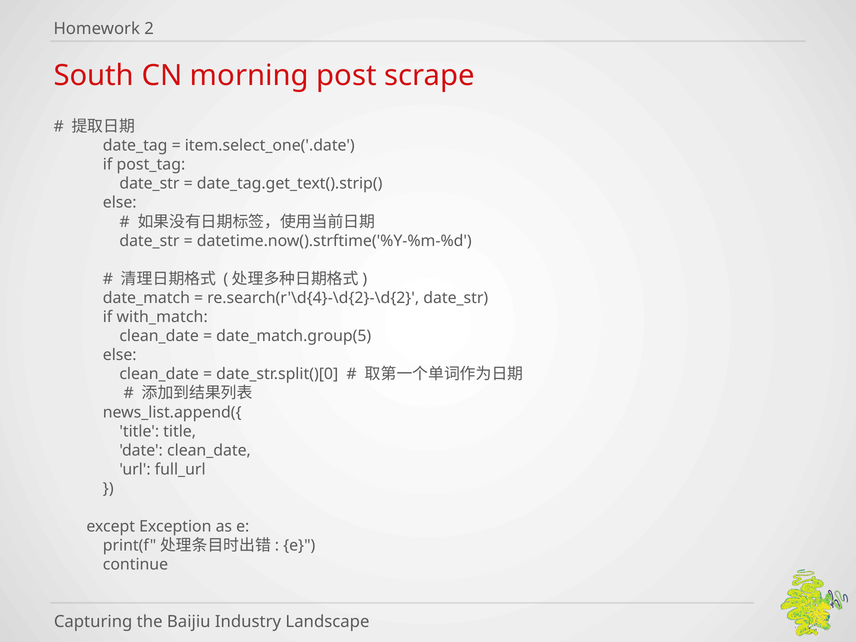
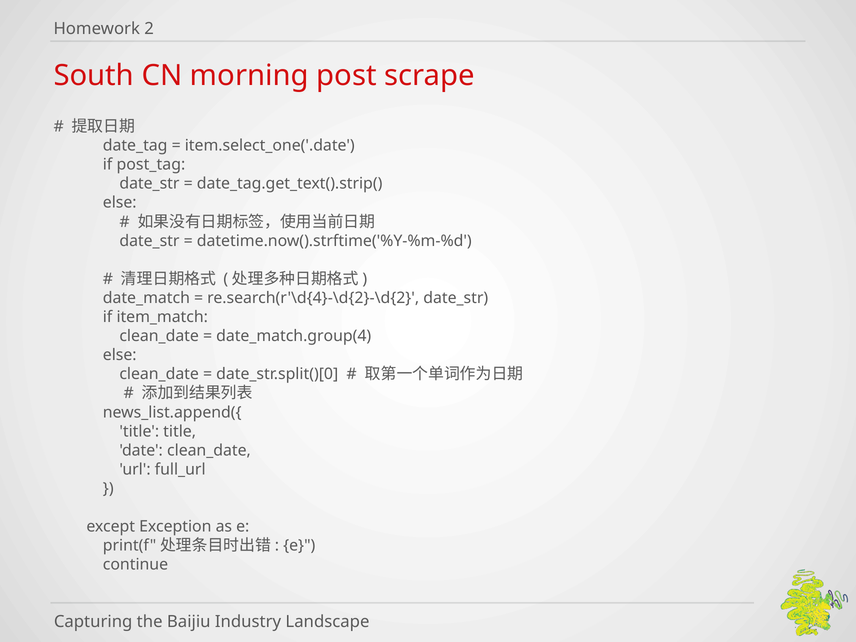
with_match: with_match -> item_match
date_match.group(5: date_match.group(5 -> date_match.group(4
